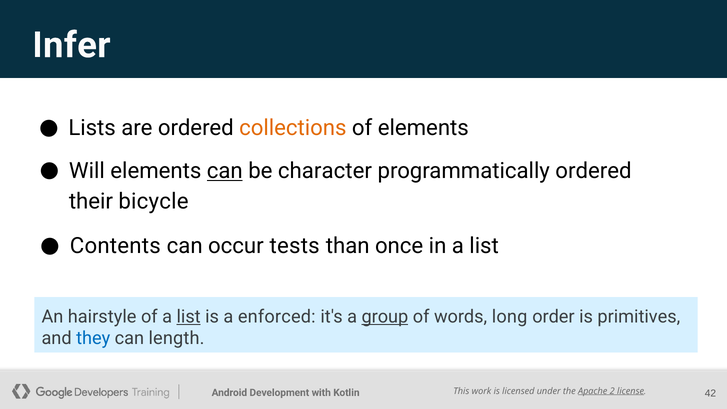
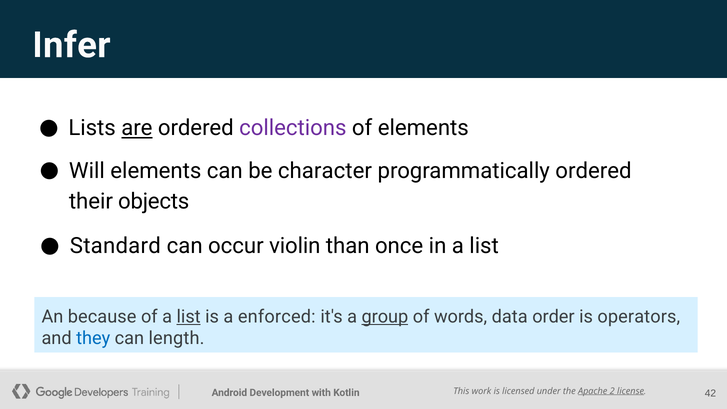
are underline: none -> present
collections colour: orange -> purple
can at (225, 171) underline: present -> none
bicycle: bicycle -> objects
Contents: Contents -> Standard
tests: tests -> violin
hairstyle: hairstyle -> because
long: long -> data
primitives: primitives -> operators
